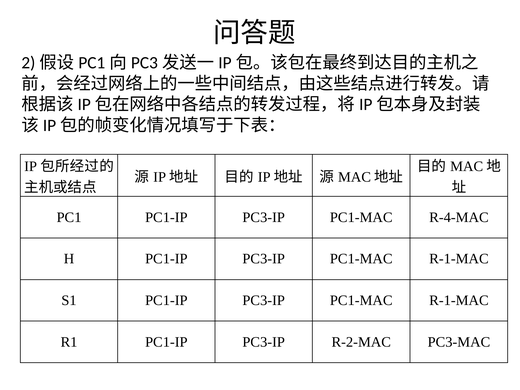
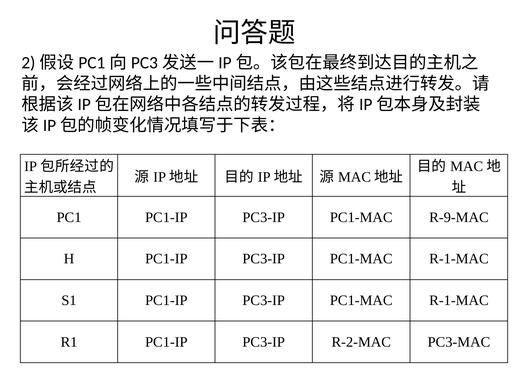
R-4-MAC: R-4-MAC -> R-9-MAC
